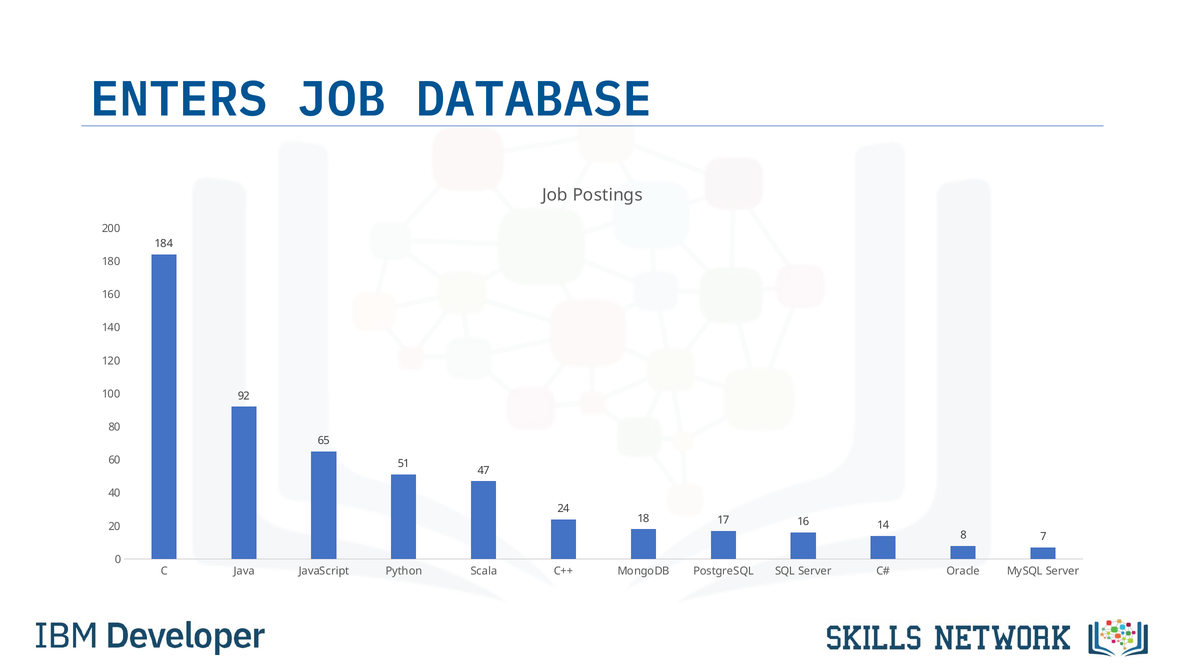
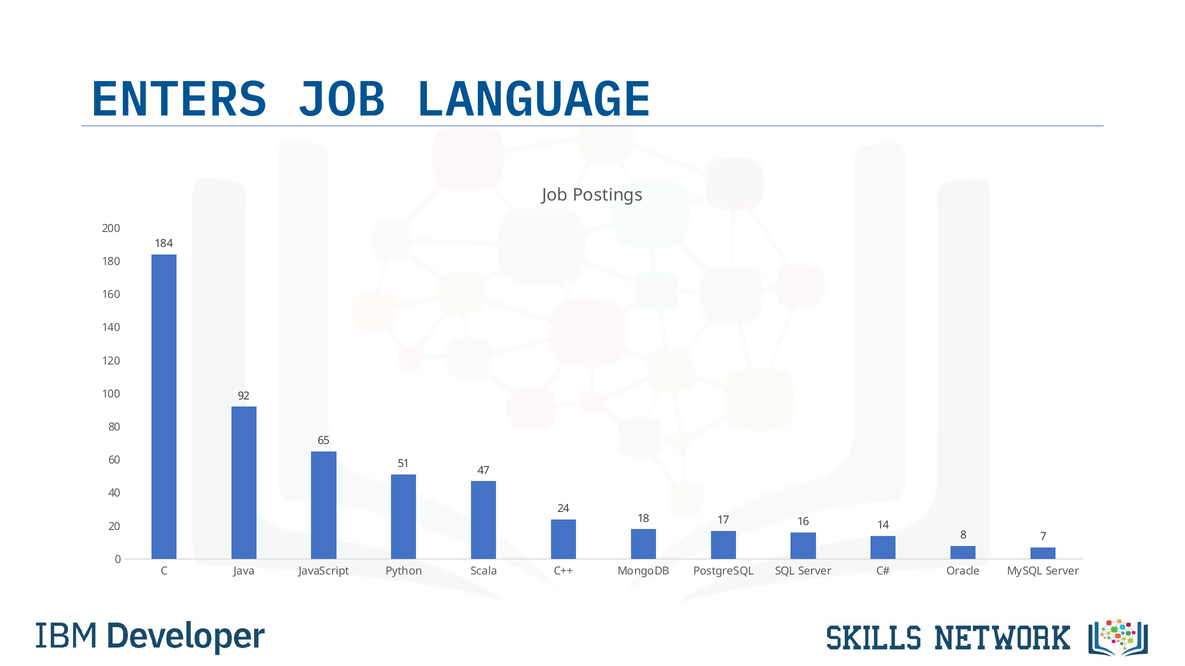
DATABASE: DATABASE -> LANGUAGE
